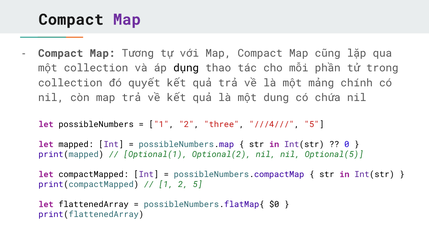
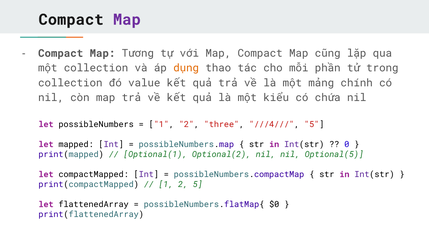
dụng colour: black -> orange
quyết: quyết -> value
dung: dung -> kiểu
